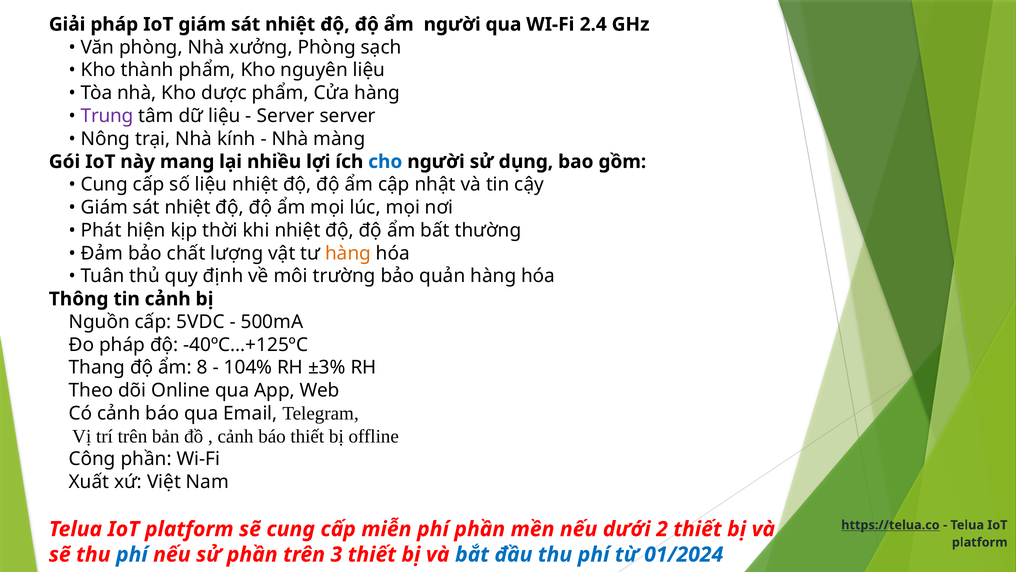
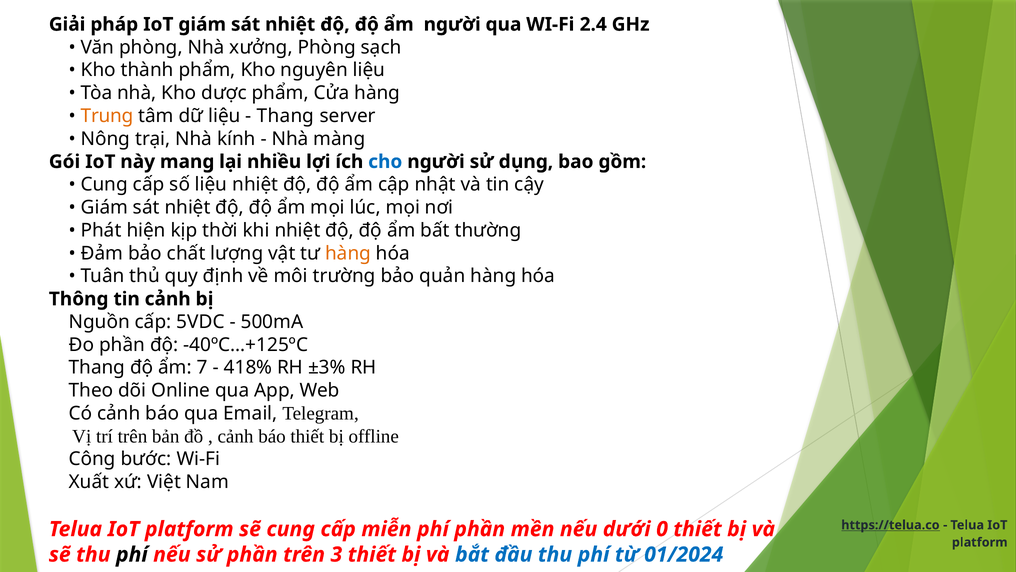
Trung colour: purple -> orange
Server at (286, 116): Server -> Thang
Đo pháp: pháp -> phần
8: 8 -> 7
104%: 104% -> 418%
Công phần: phần -> bước
2: 2 -> 0
phí at (132, 554) colour: blue -> black
